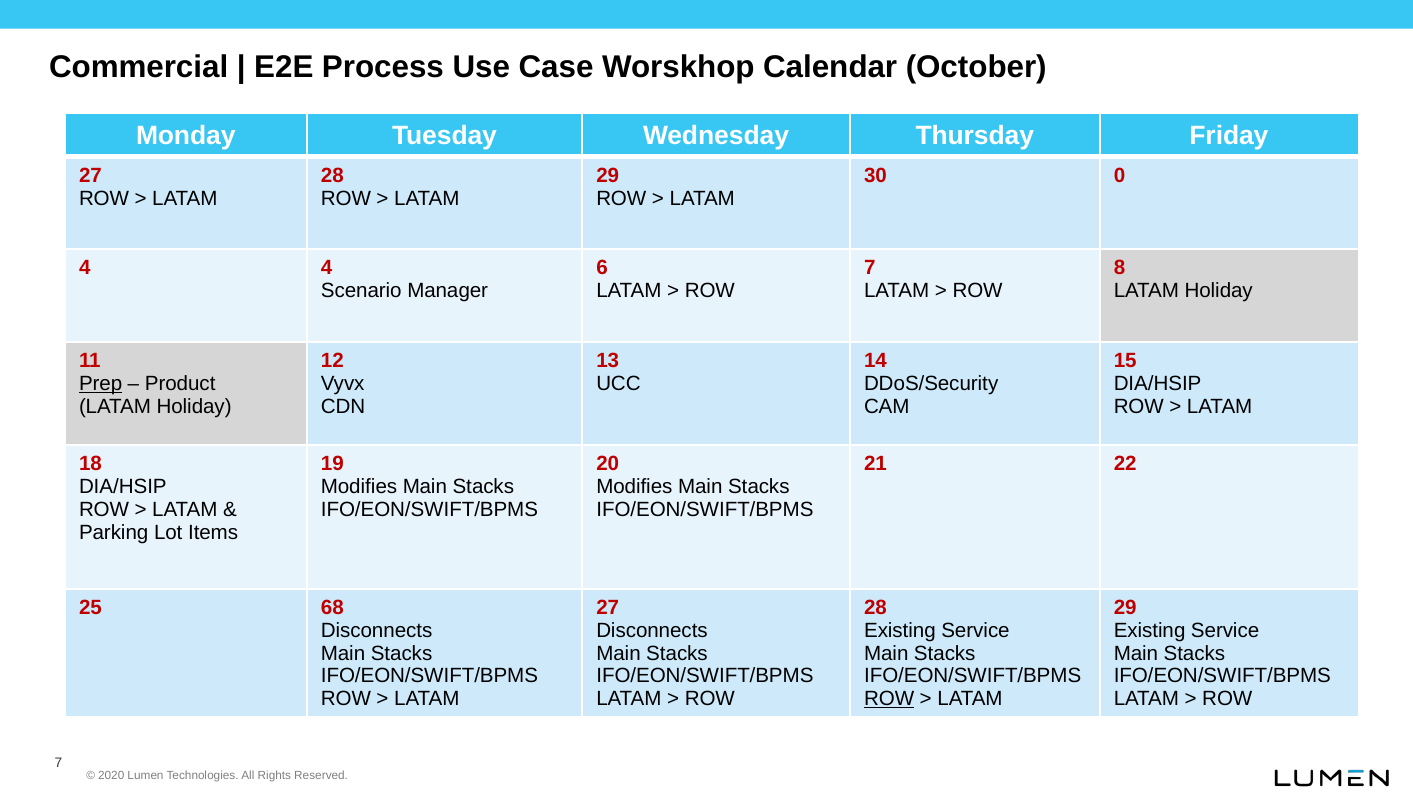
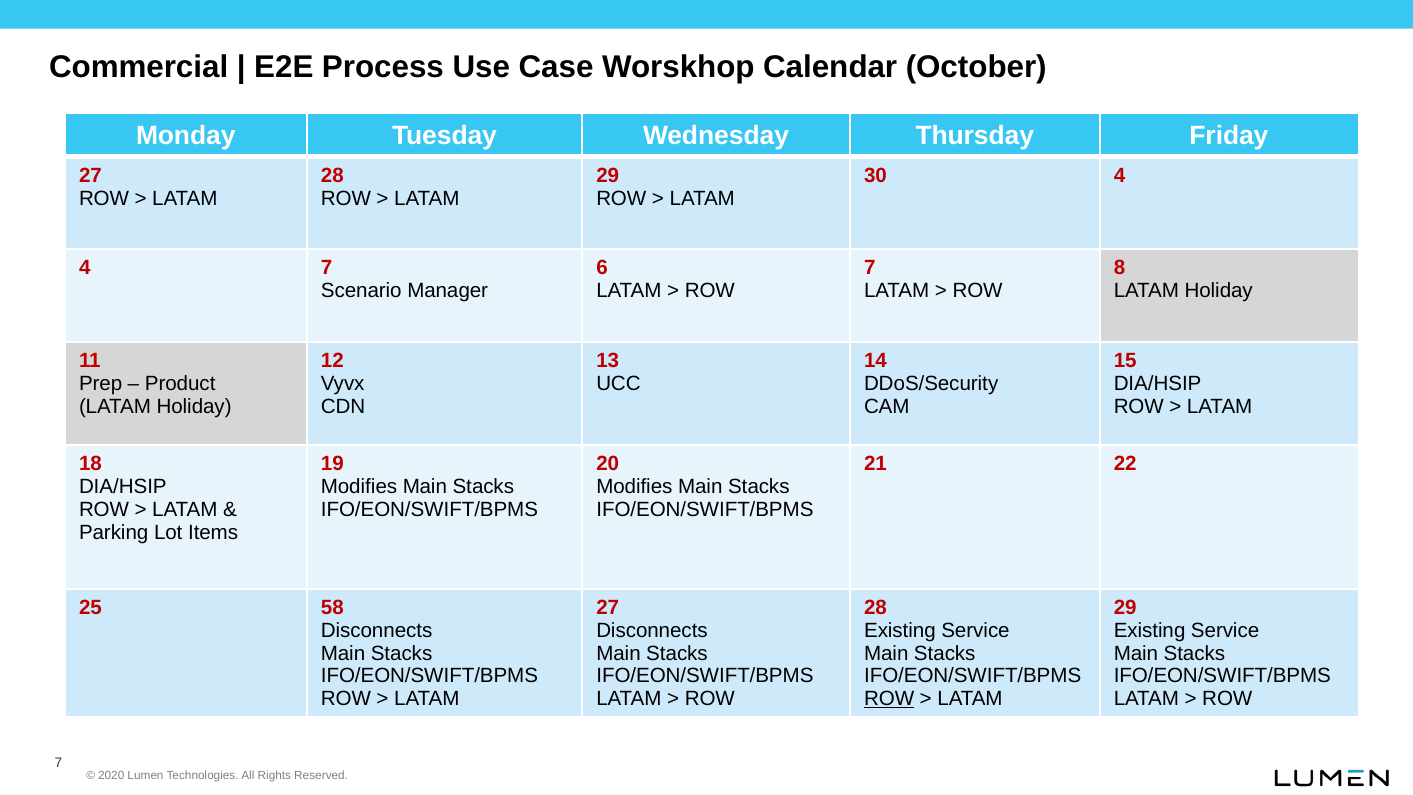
30 0: 0 -> 4
4 4: 4 -> 7
Prep underline: present -> none
68: 68 -> 58
